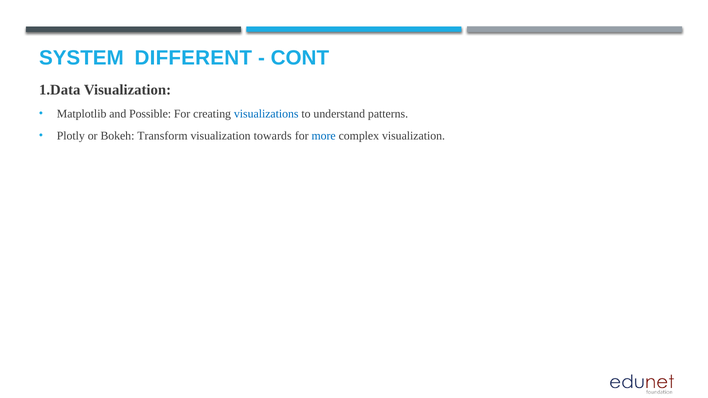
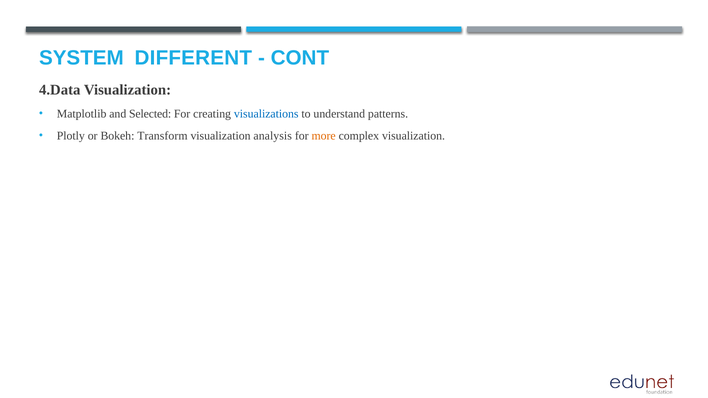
1.Data: 1.Data -> 4.Data
Possible: Possible -> Selected
towards: towards -> analysis
more colour: blue -> orange
